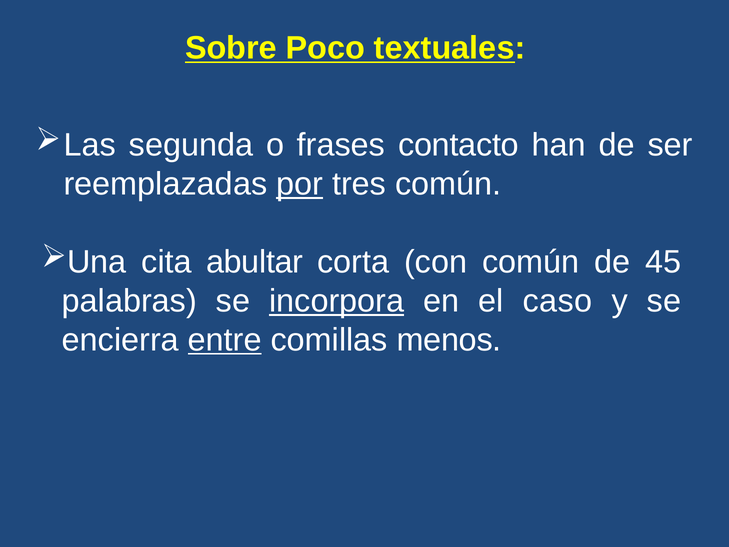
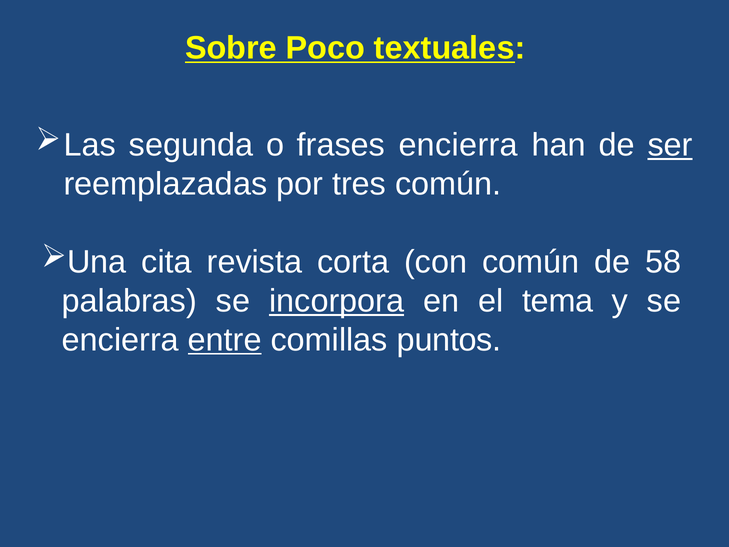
frases contacto: contacto -> encierra
ser underline: none -> present
por underline: present -> none
abultar: abultar -> revista
45: 45 -> 58
caso: caso -> tema
menos: menos -> puntos
